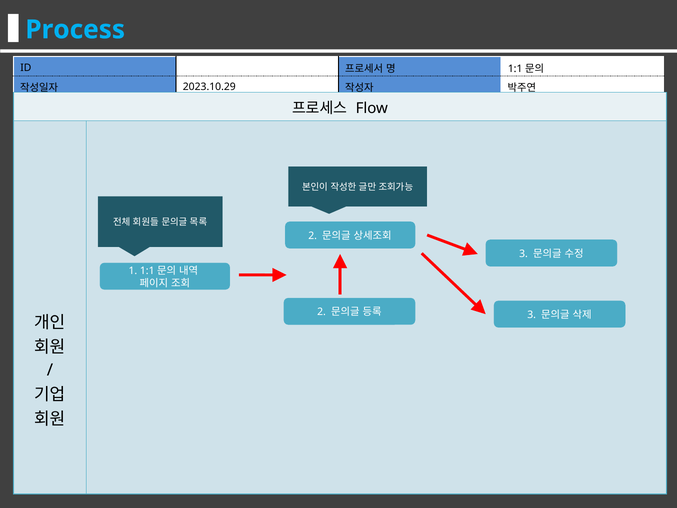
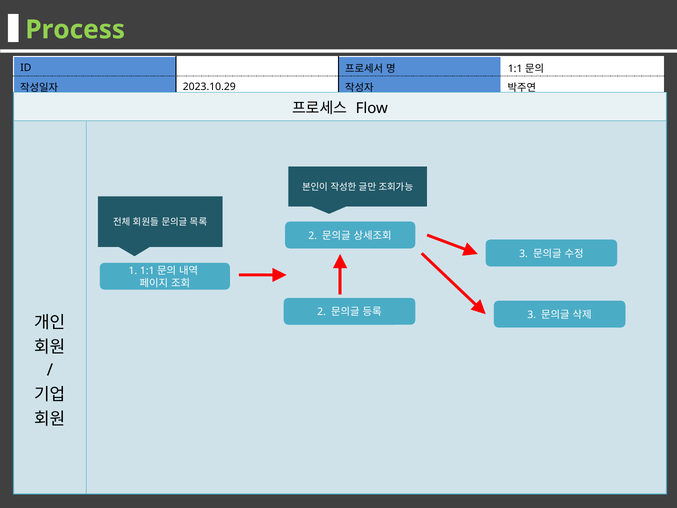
Process colour: light blue -> light green
